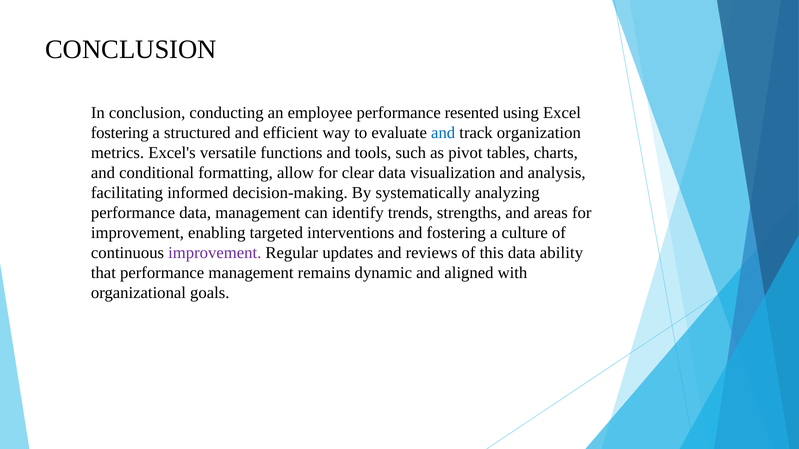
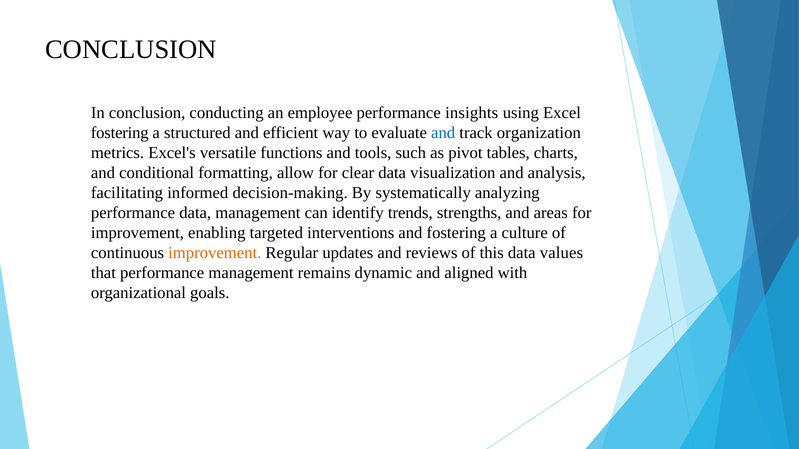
resented: resented -> insights
improvement at (215, 253) colour: purple -> orange
ability: ability -> values
